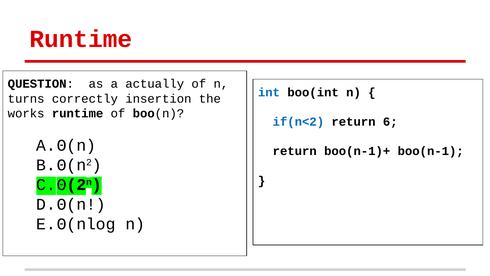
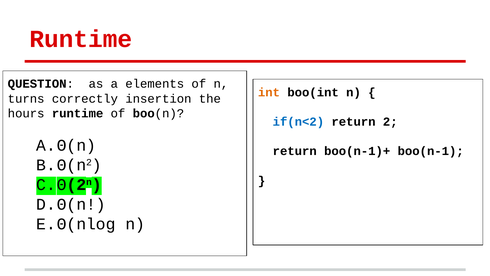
actually: actually -> elements
int colour: blue -> orange
works: works -> hours
6: 6 -> 2
